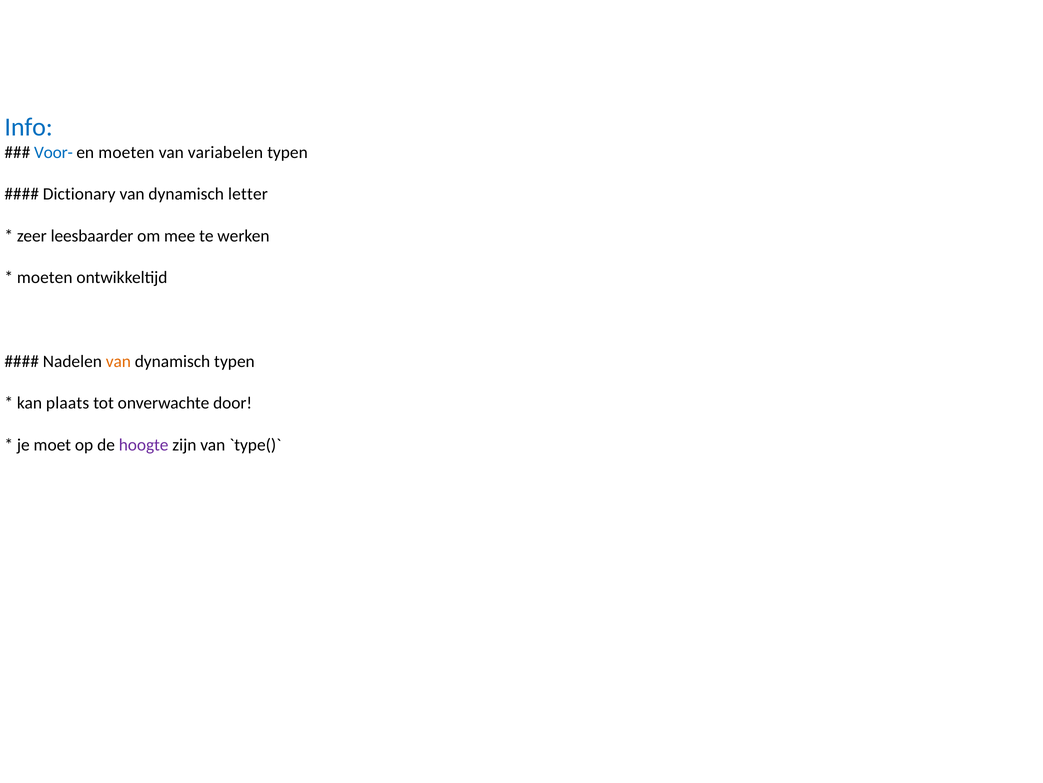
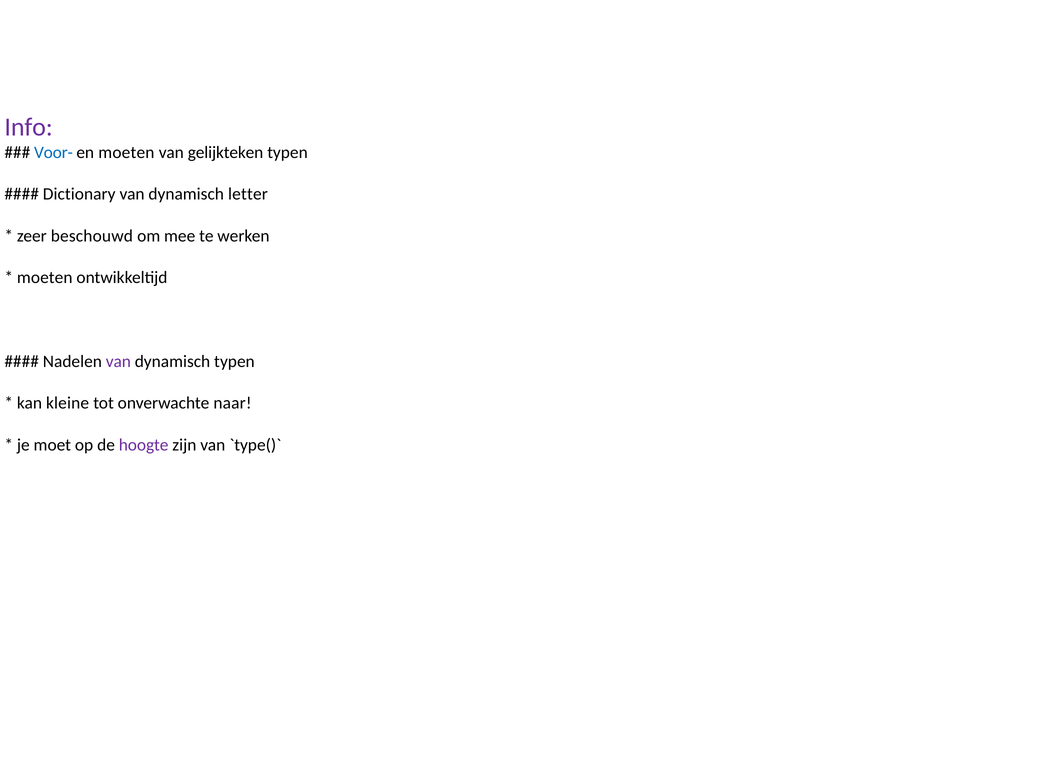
Info colour: blue -> purple
variabelen: variabelen -> gelijkteken
leesbaarder: leesbaarder -> beschouwd
van at (118, 361) colour: orange -> purple
plaats: plaats -> kleine
door: door -> naar
